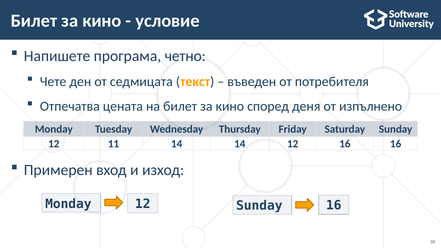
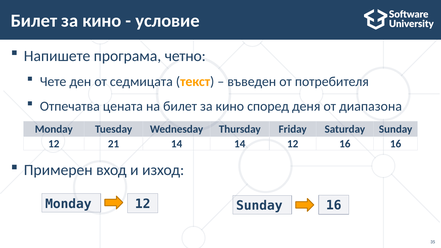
изпълнено: изпълнено -> диапазона
11: 11 -> 21
